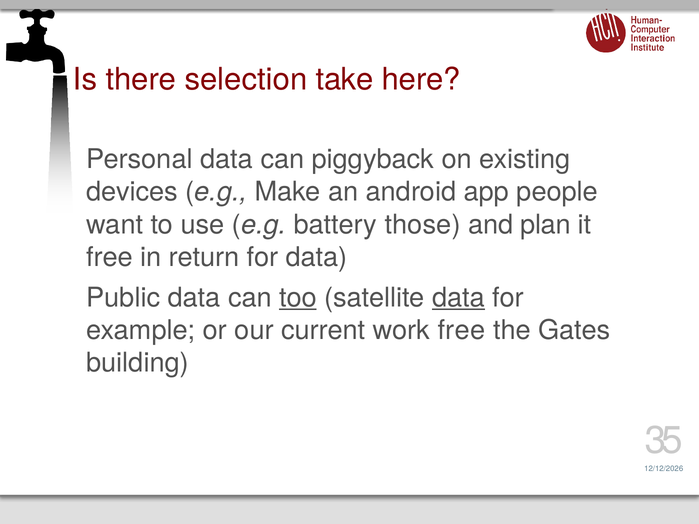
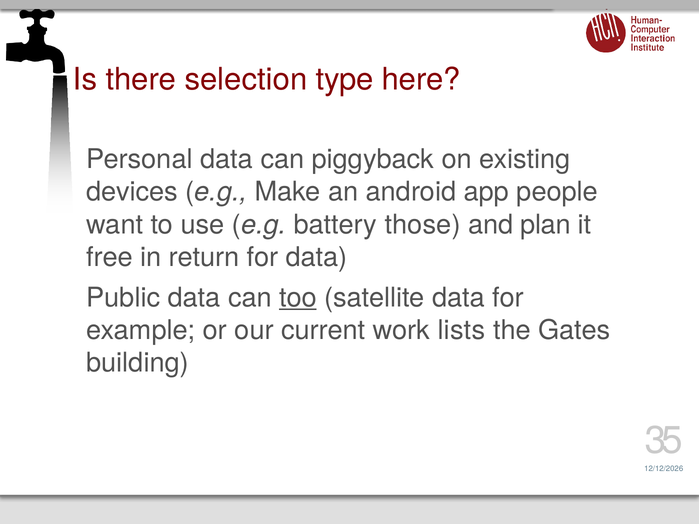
take: take -> type
data at (458, 298) underline: present -> none
work free: free -> lists
